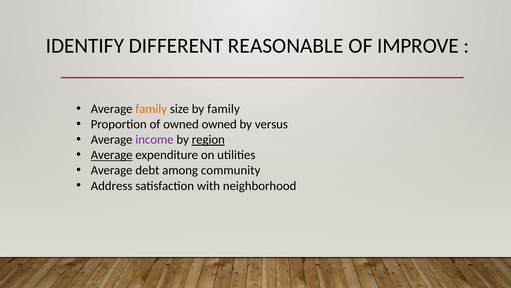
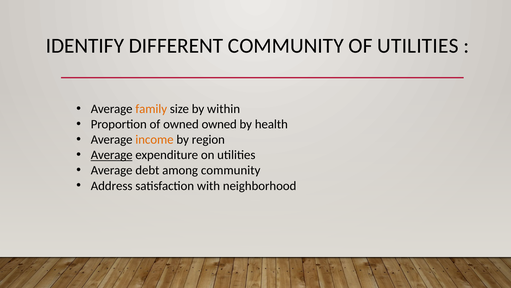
DIFFERENT REASONABLE: REASONABLE -> COMMUNITY
OF IMPROVE: IMPROVE -> UTILITIES
by family: family -> within
versus: versus -> health
income colour: purple -> orange
region underline: present -> none
